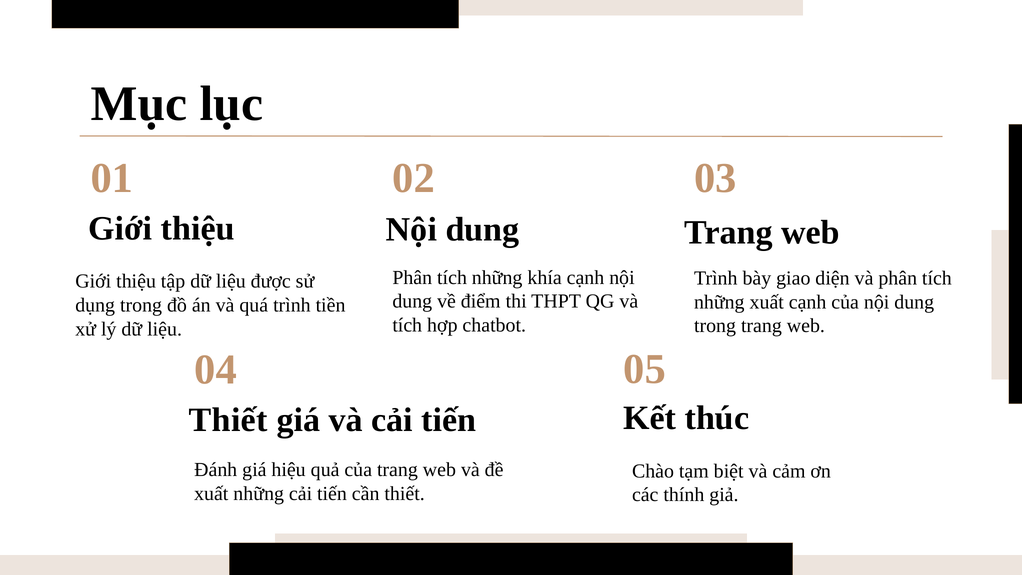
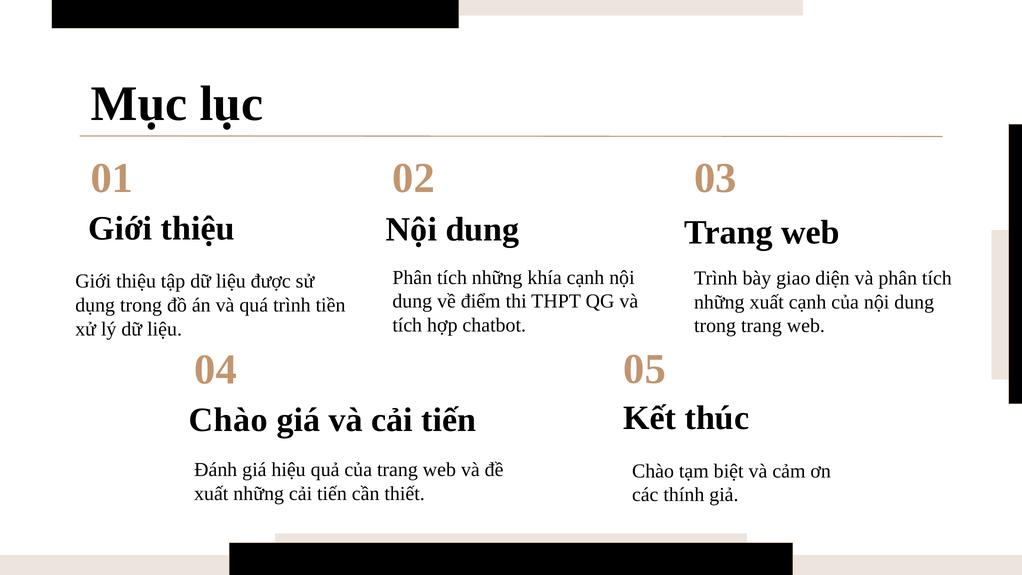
Thiết at (228, 420): Thiết -> Chào
